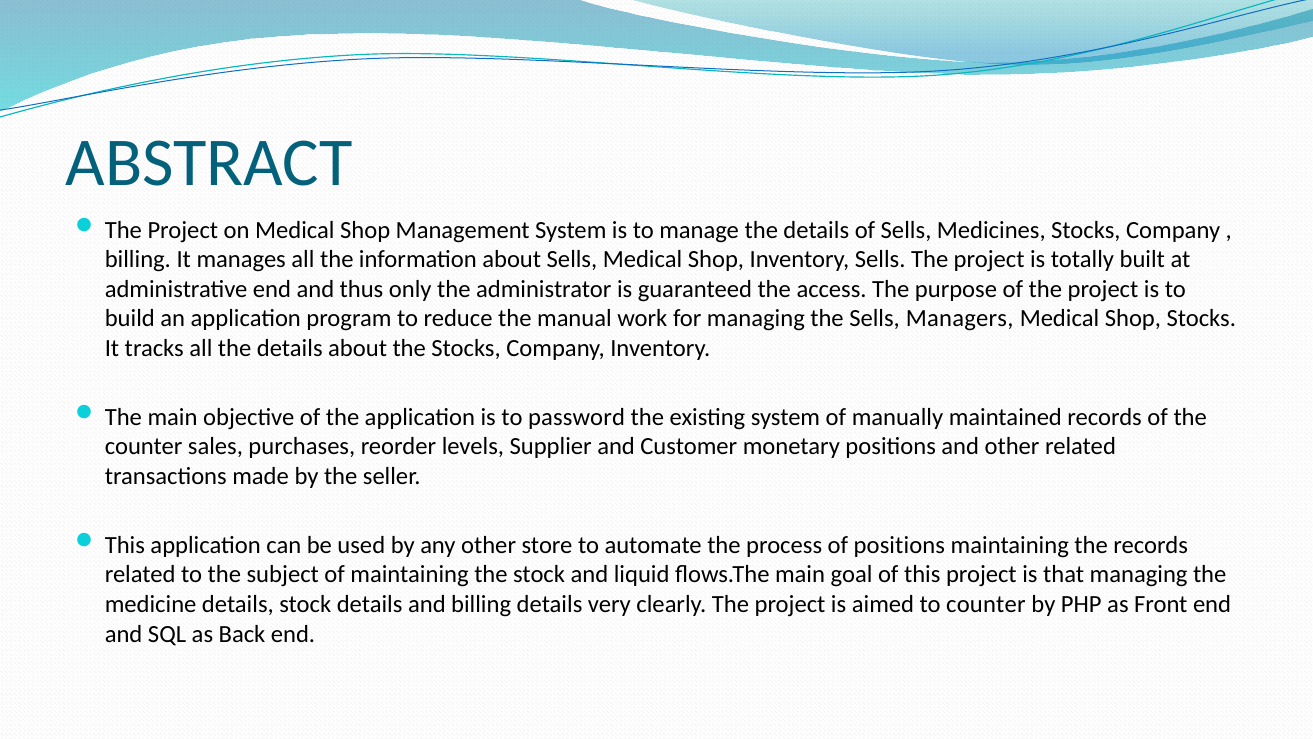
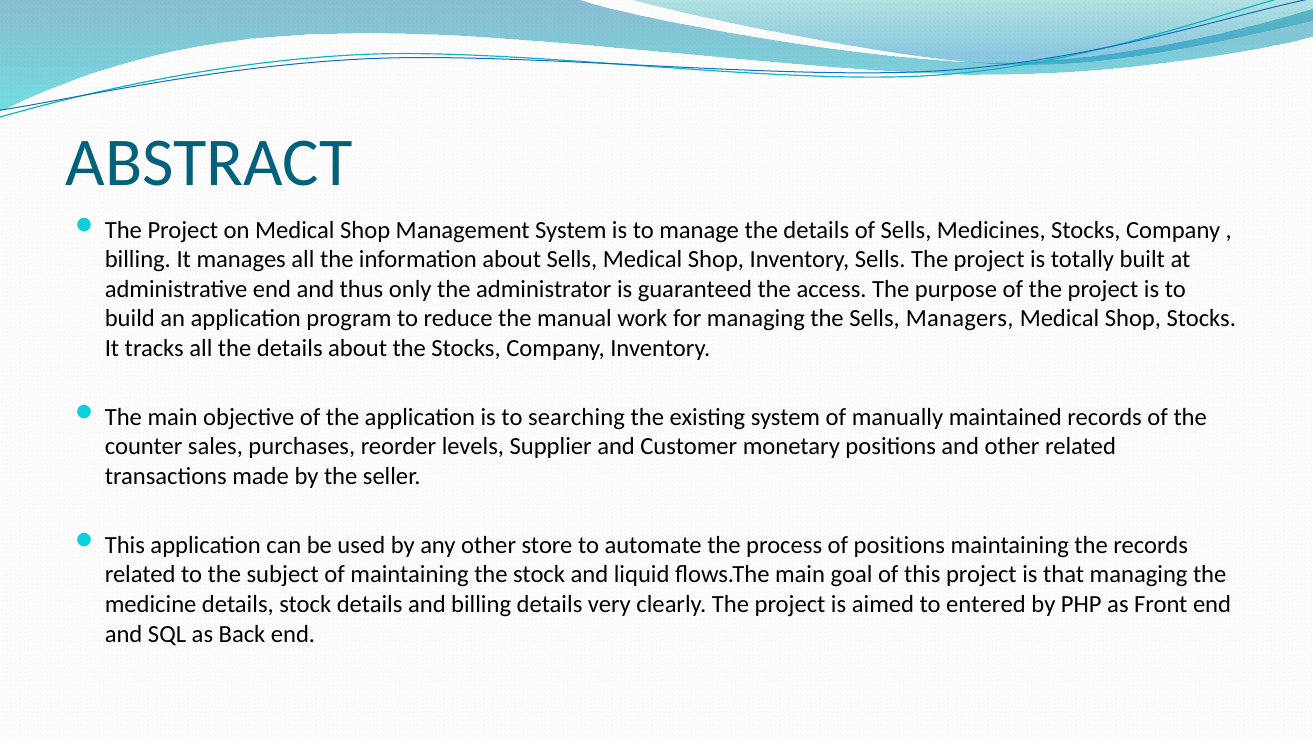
password: password -> searching
to counter: counter -> entered
